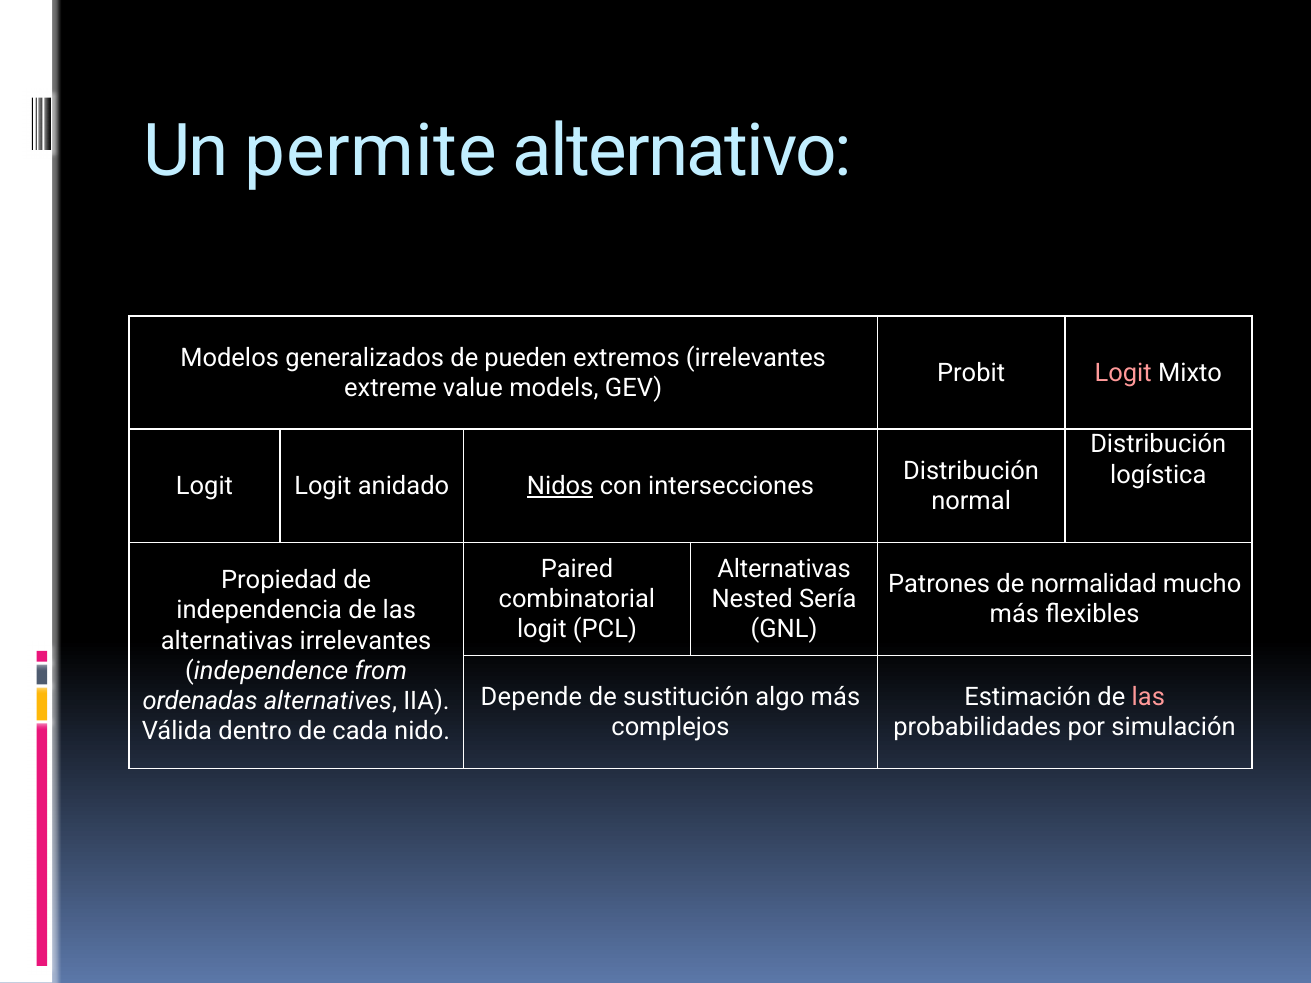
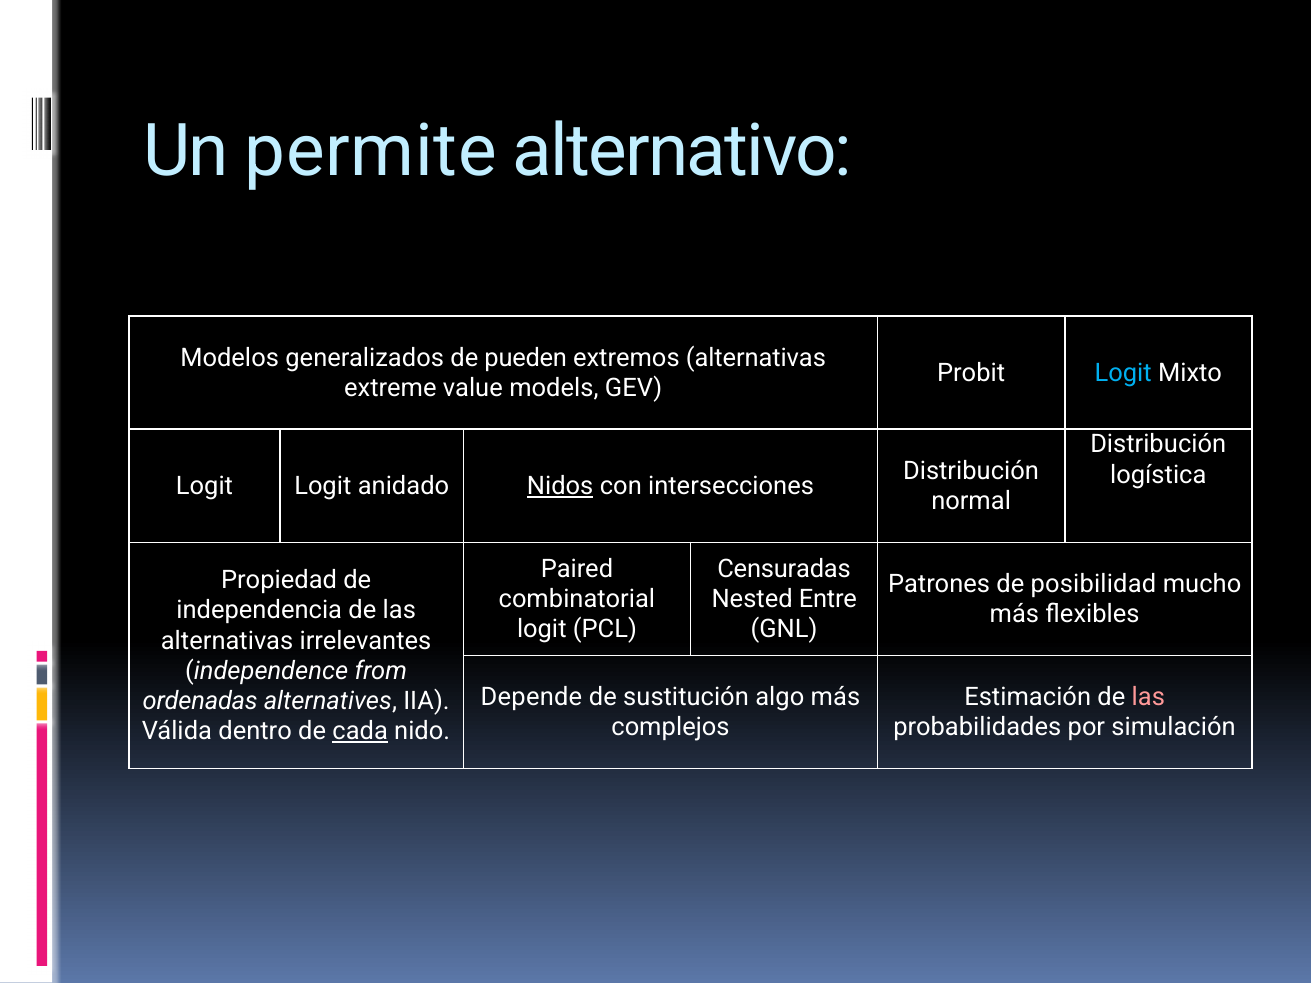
extremos irrelevantes: irrelevantes -> alternativas
Logit at (1123, 373) colour: pink -> light blue
Alternativas at (784, 569): Alternativas -> Censuradas
normalidad: normalidad -> posibilidad
Sería: Sería -> Entre
cada underline: none -> present
